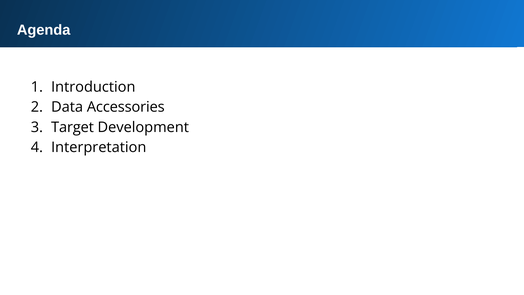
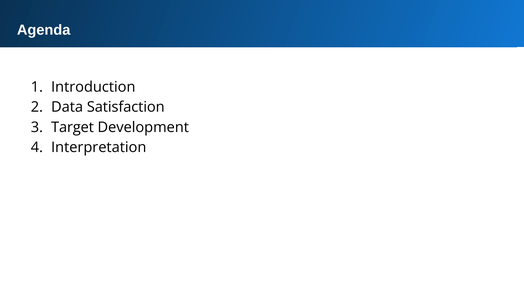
Accessories: Accessories -> Satisfaction
